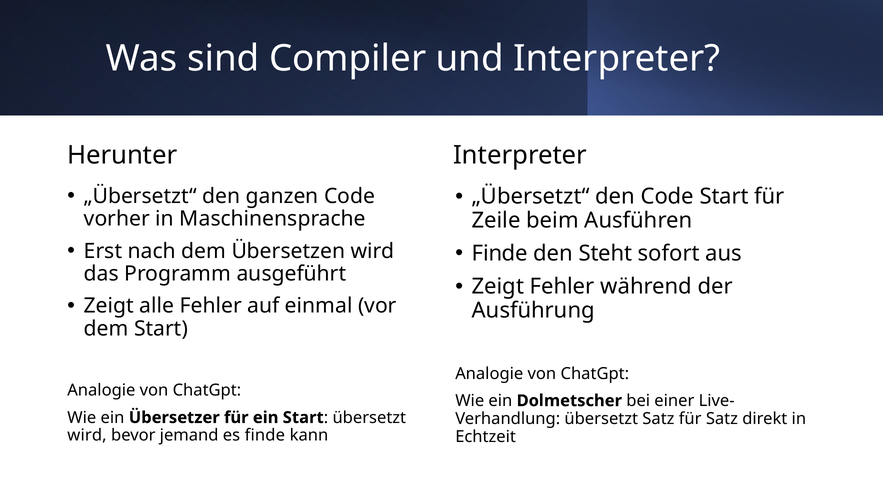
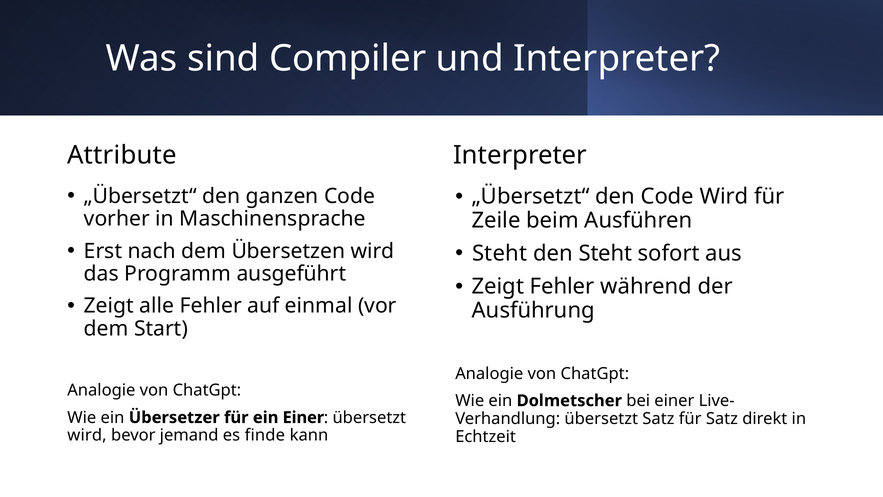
Herunter: Herunter -> Attribute
Code Start: Start -> Wird
Finde at (500, 253): Finde -> Steht
ein Start: Start -> Einer
